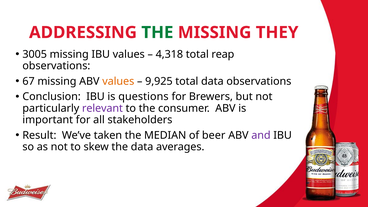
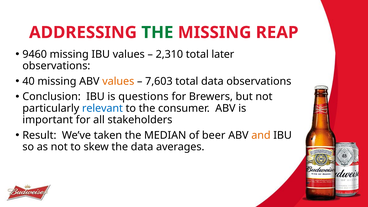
THEY: THEY -> REAP
3005: 3005 -> 9460
4,318: 4,318 -> 2,310
reap: reap -> later
67: 67 -> 40
9,925: 9,925 -> 7,603
relevant colour: purple -> blue
and colour: purple -> orange
